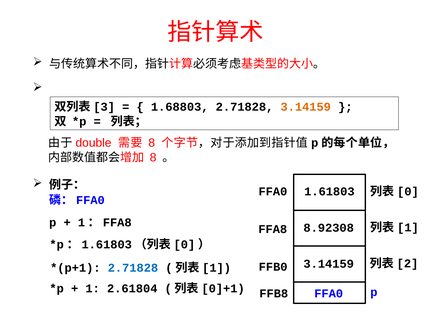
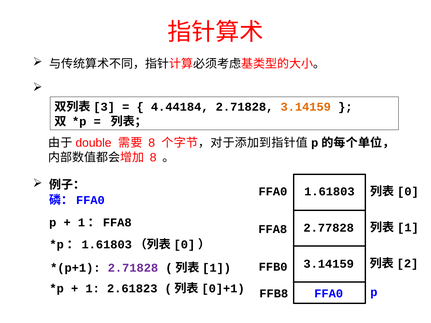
1.68803: 1.68803 -> 4.44184
8.92308: 8.92308 -> 2.77828
2.71828 at (133, 268) colour: blue -> purple
2.61804: 2.61804 -> 2.61823
